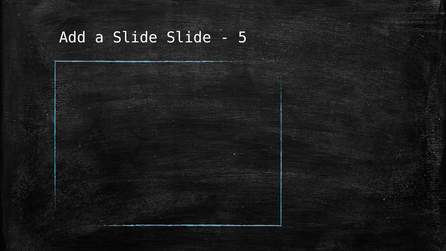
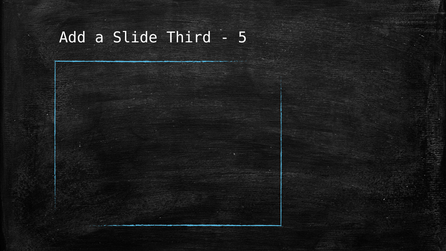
Slide Slide: Slide -> Third
